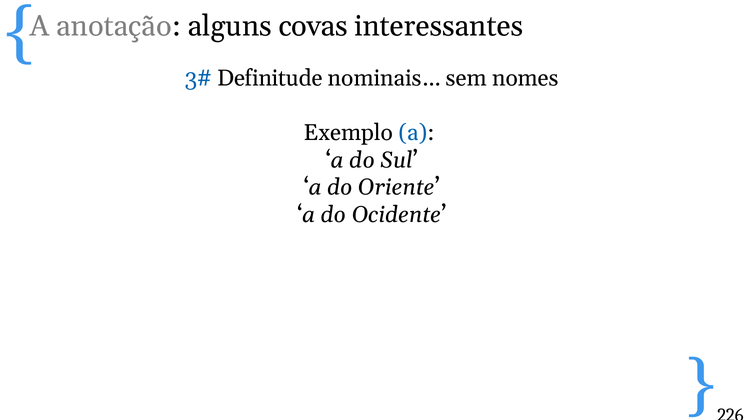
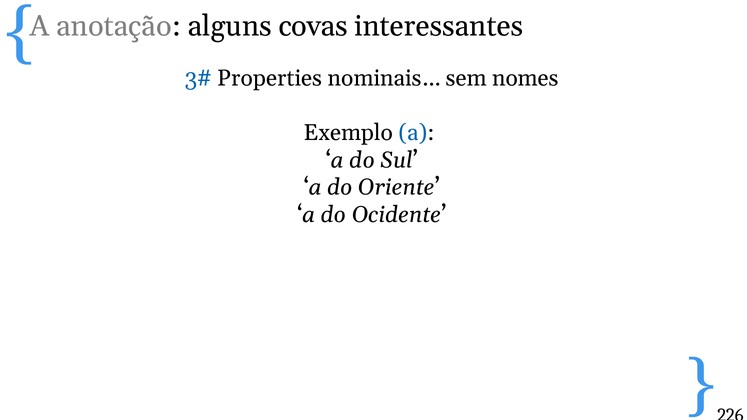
Definitude: Definitude -> Properties
